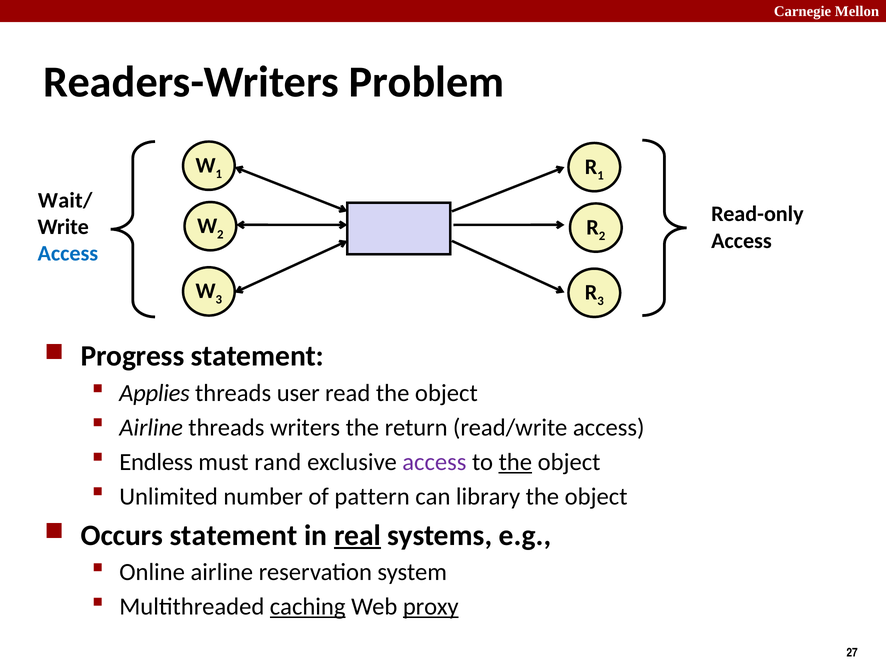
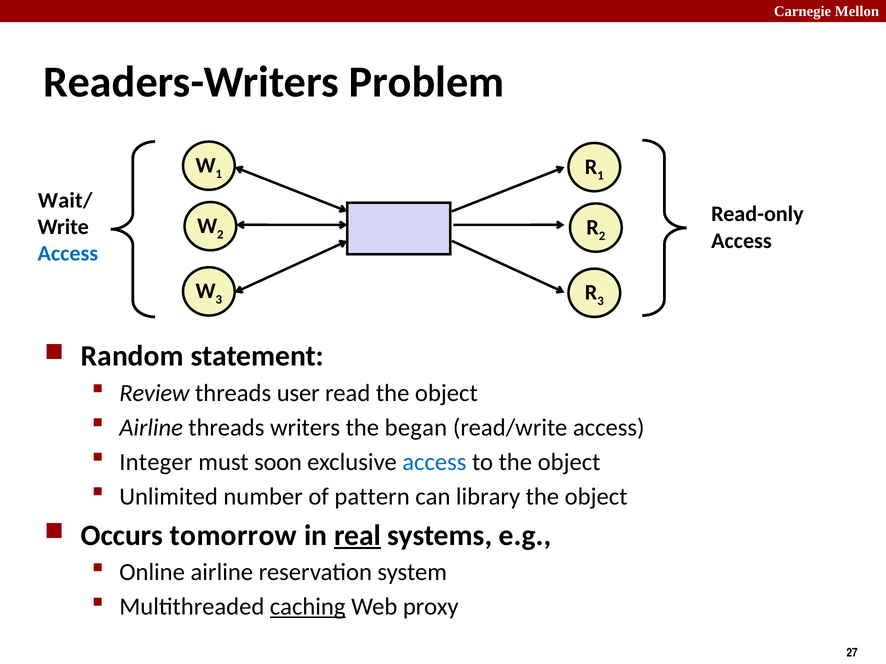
Progress: Progress -> Random
Applies: Applies -> Review
return: return -> began
Endless: Endless -> Integer
rand: rand -> soon
access at (434, 462) colour: purple -> blue
the at (515, 462) underline: present -> none
Occurs statement: statement -> tomorrow
proxy underline: present -> none
